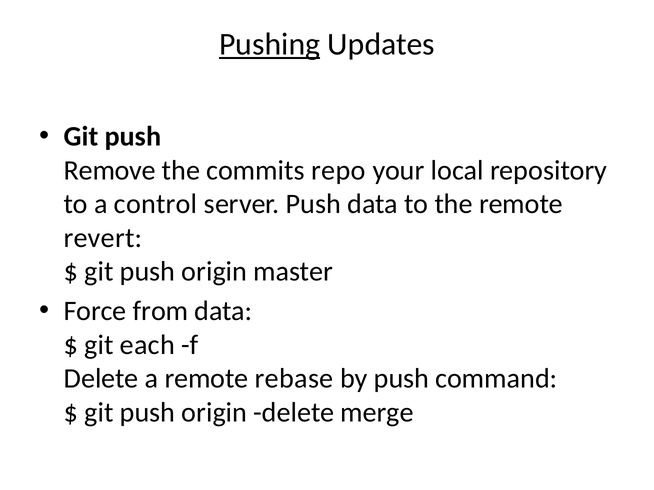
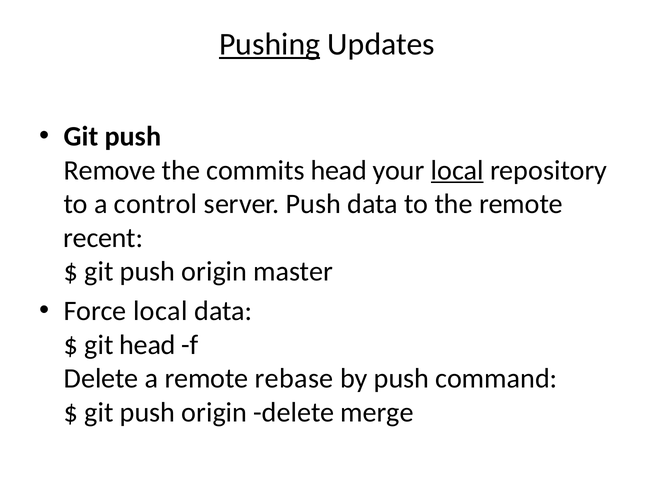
commits repo: repo -> head
local at (457, 170) underline: none -> present
revert: revert -> recent
Force from: from -> local
git each: each -> head
